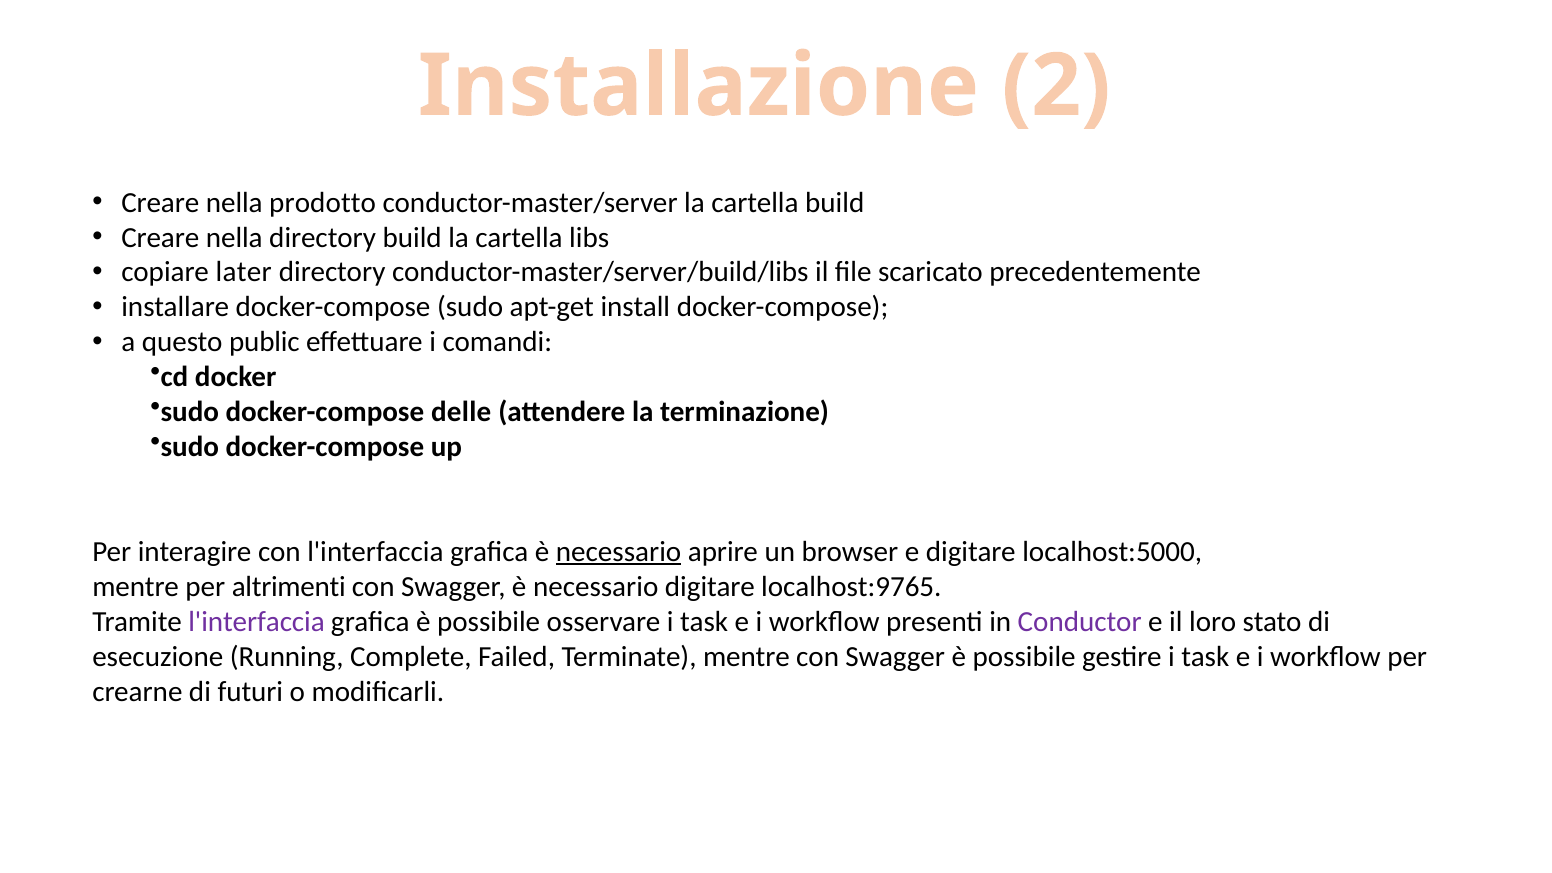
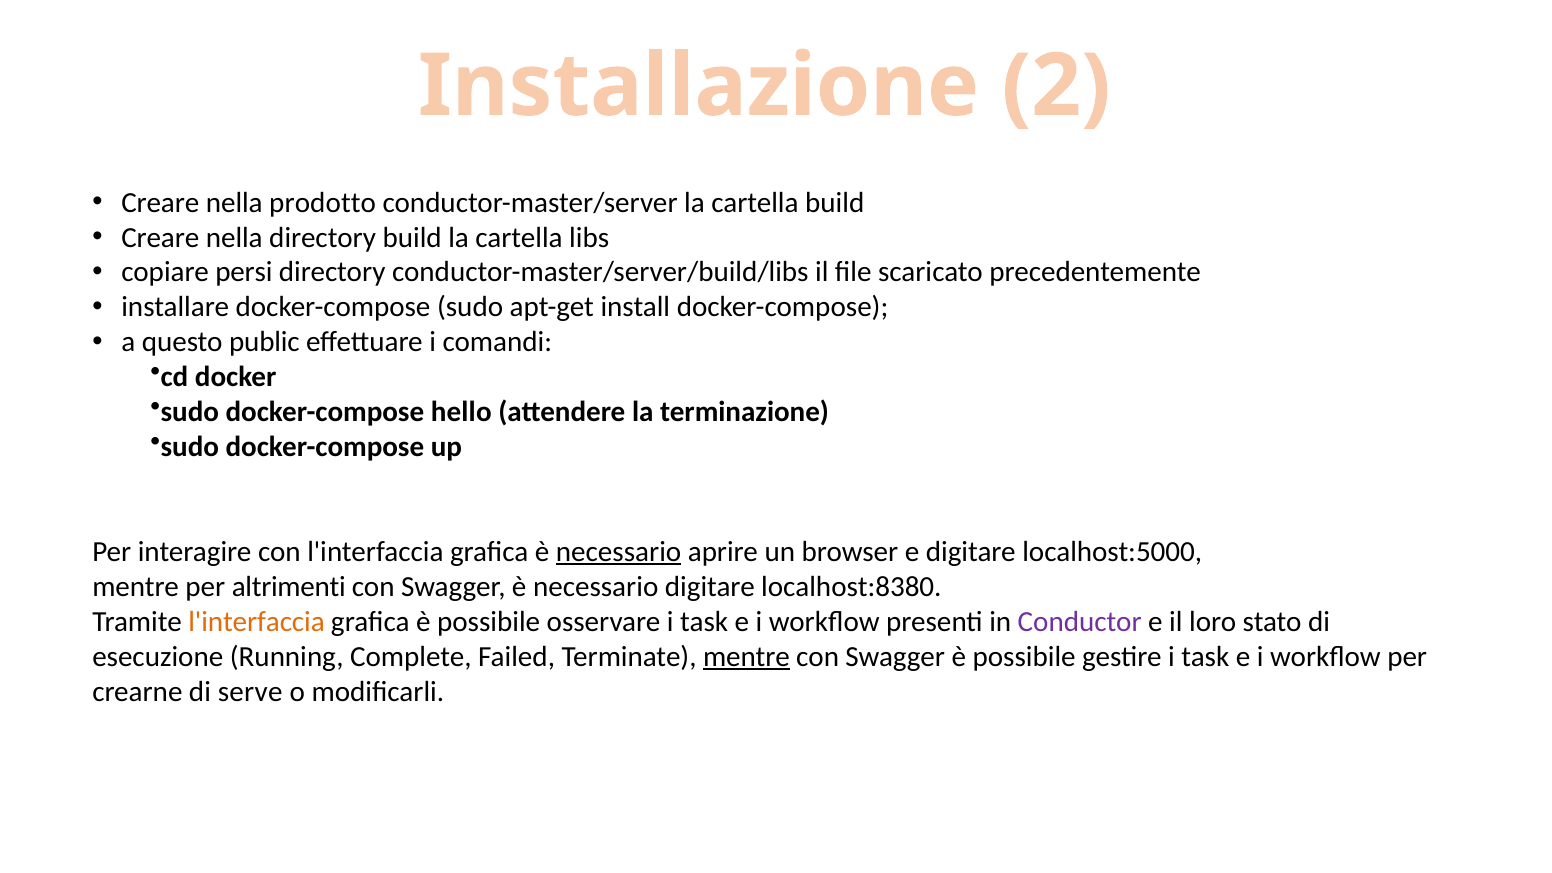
later: later -> persi
delle: delle -> hello
localhost:9765: localhost:9765 -> localhost:8380
l'interfaccia at (257, 622) colour: purple -> orange
mentre at (746, 656) underline: none -> present
futuri: futuri -> serve
